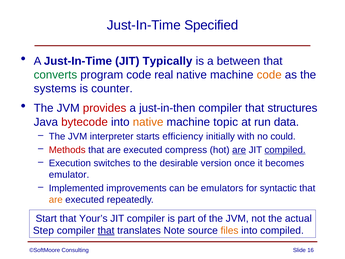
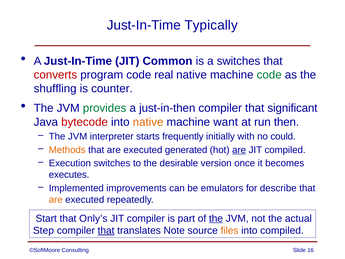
Specified: Specified -> Typically
Typically: Typically -> Common
a between: between -> switches
converts colour: green -> red
code at (269, 75) colour: orange -> green
systems: systems -> shuffling
provides colour: red -> green
structures: structures -> significant
topic: topic -> want
data: data -> then
efficiency: efficiency -> frequently
Methods colour: red -> orange
compress: compress -> generated
compiled at (285, 150) underline: present -> none
emulator: emulator -> executes
syntactic: syntactic -> describe
Your’s: Your’s -> Only’s
the at (216, 218) underline: none -> present
